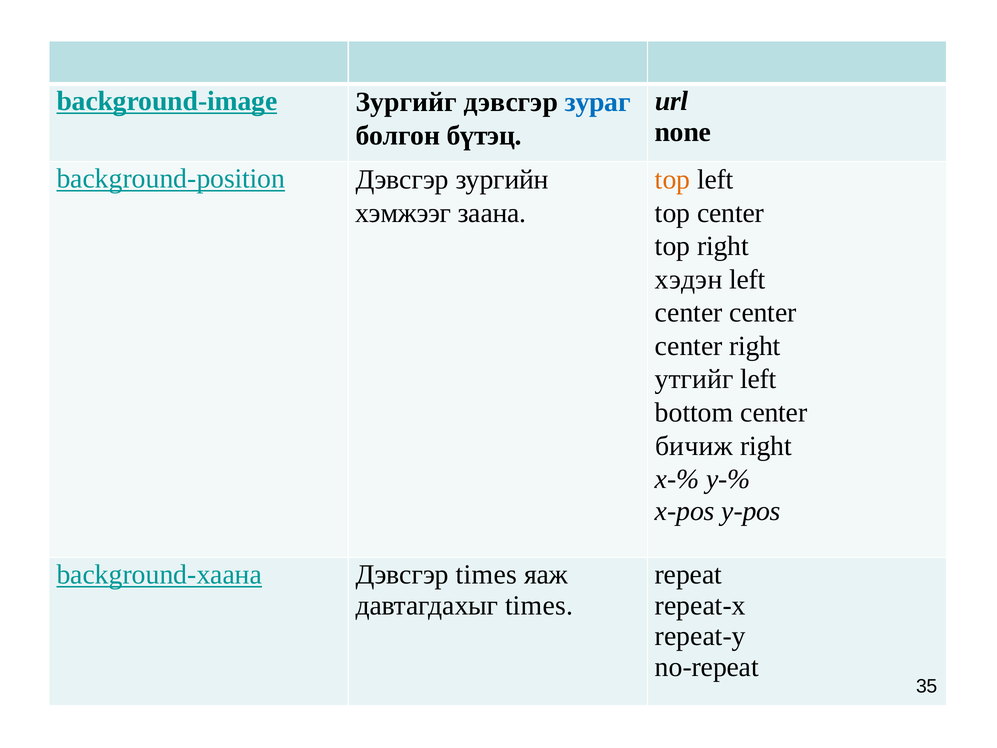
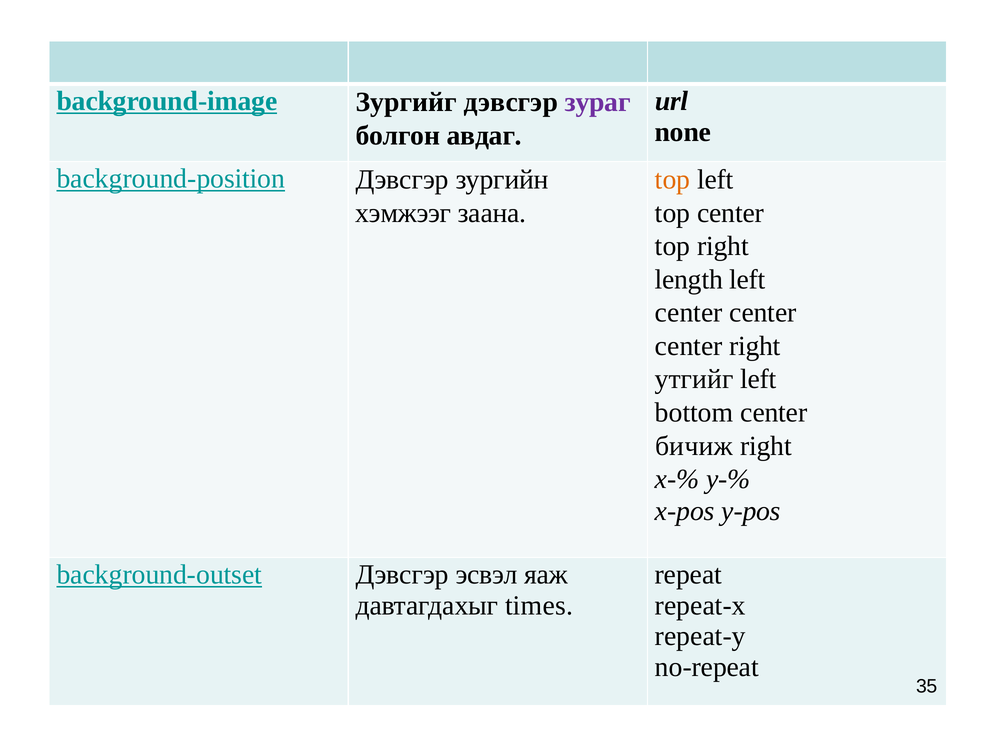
зураг colour: blue -> purple
бүтэц: бүтэц -> авдаг
хэдэн: хэдэн -> length
background-хаана: background-хаана -> background-outset
Дэвсгэр times: times -> эсвэл
